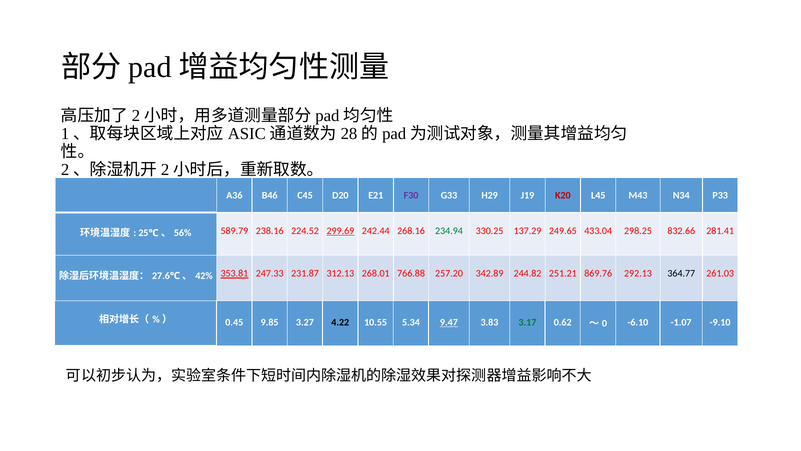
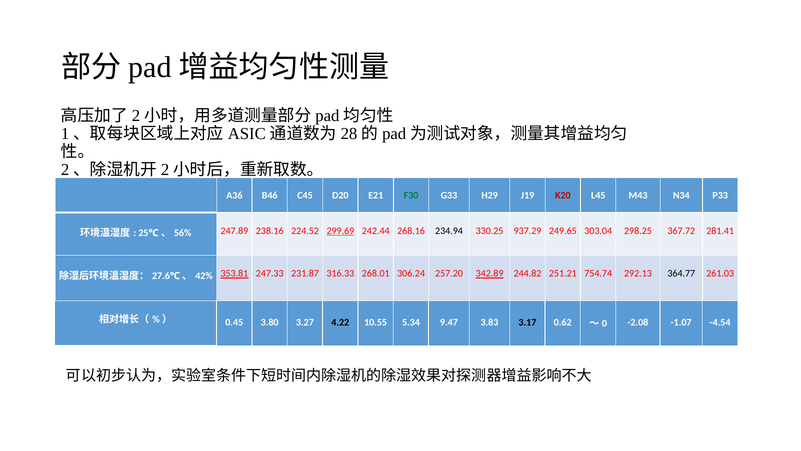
F30 colour: purple -> green
589.79: 589.79 -> 247.89
234.94 colour: green -> black
137.29: 137.29 -> 937.29
433.04: 433.04 -> 303.04
832.66: 832.66 -> 367.72
312.13: 312.13 -> 316.33
766.88: 766.88 -> 306.24
342.89 underline: none -> present
869.76: 869.76 -> 754.74
9.85: 9.85 -> 3.80
9.47 underline: present -> none
3.17 colour: green -> black
-6.10: -6.10 -> -2.08
-9.10: -9.10 -> -4.54
